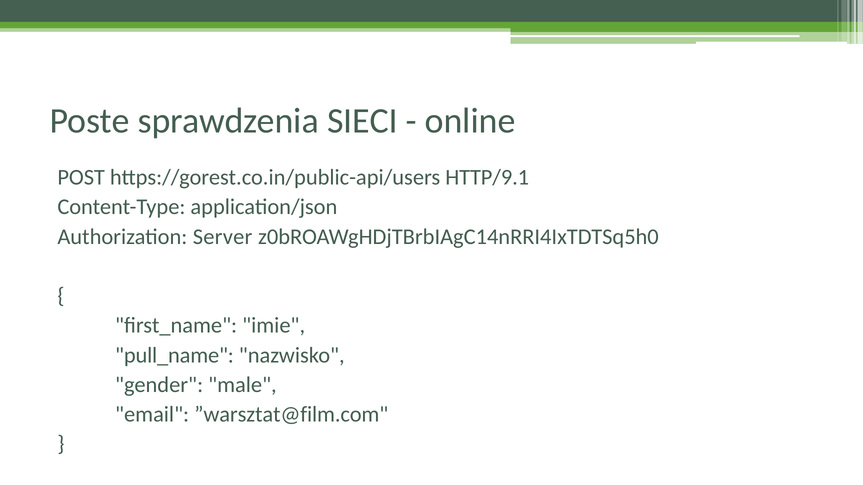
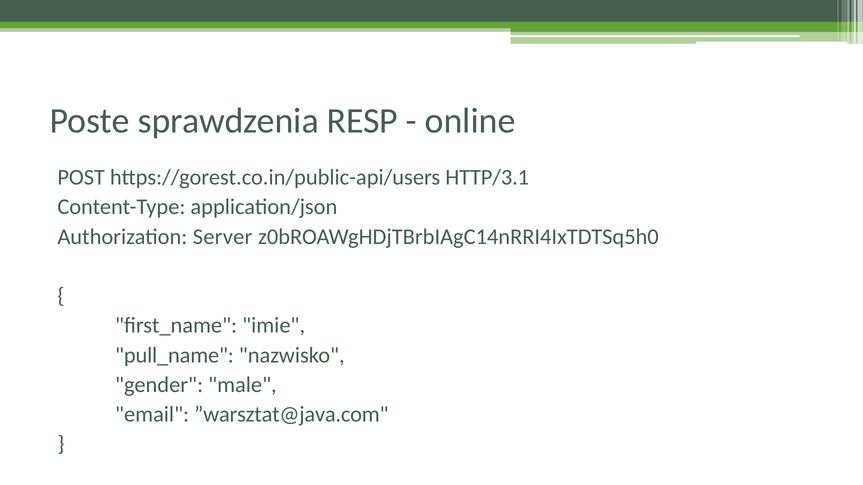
SIECI: SIECI -> RESP
HTTP/9.1: HTTP/9.1 -> HTTP/3.1
”warsztat@film.com: ”warsztat@film.com -> ”warsztat@java.com
